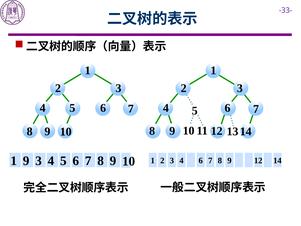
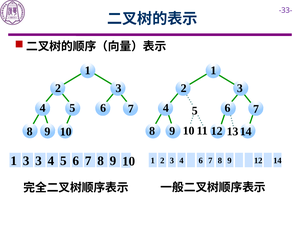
1 9: 9 -> 3
